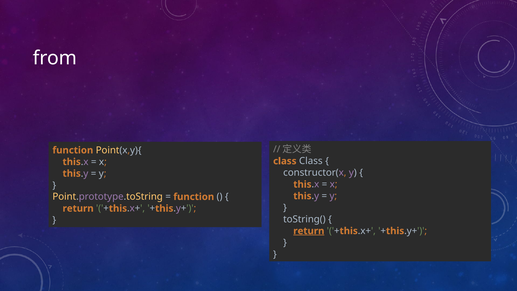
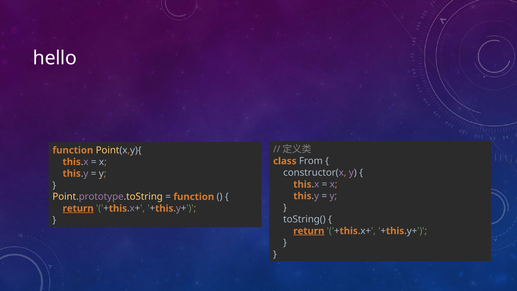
from: from -> hello
class Class: Class -> From
return at (78, 208) underline: none -> present
